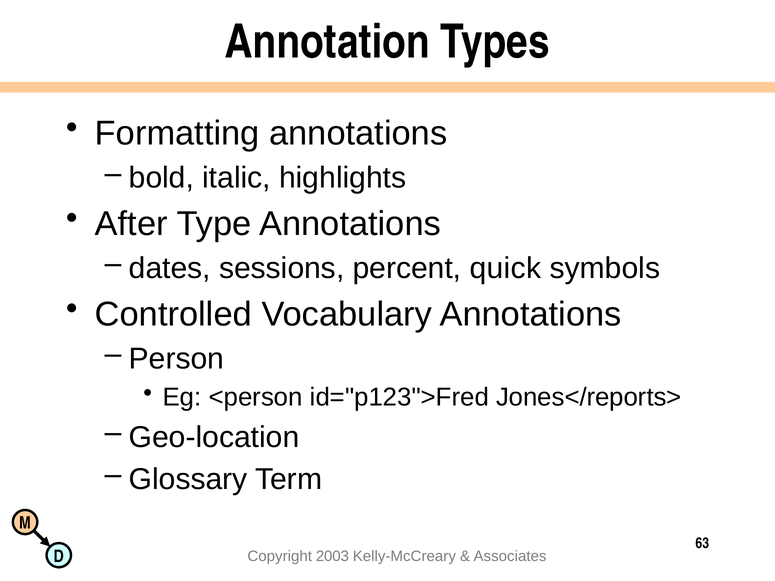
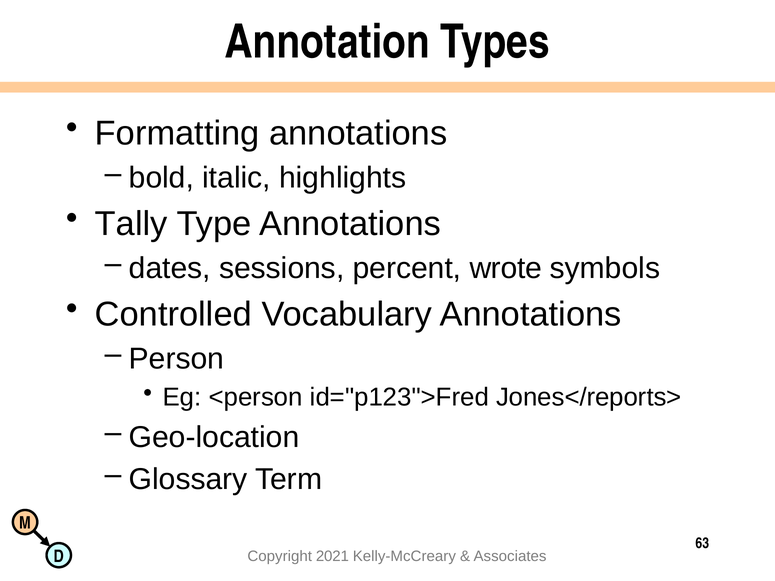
After: After -> Tally
quick: quick -> wrote
2003: 2003 -> 2021
